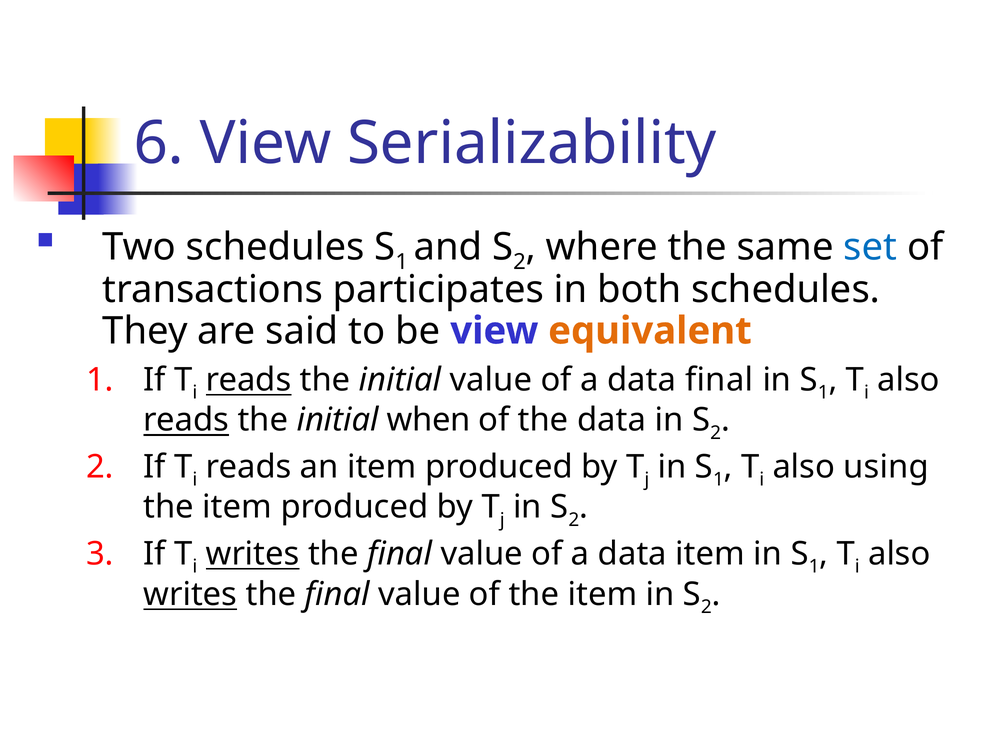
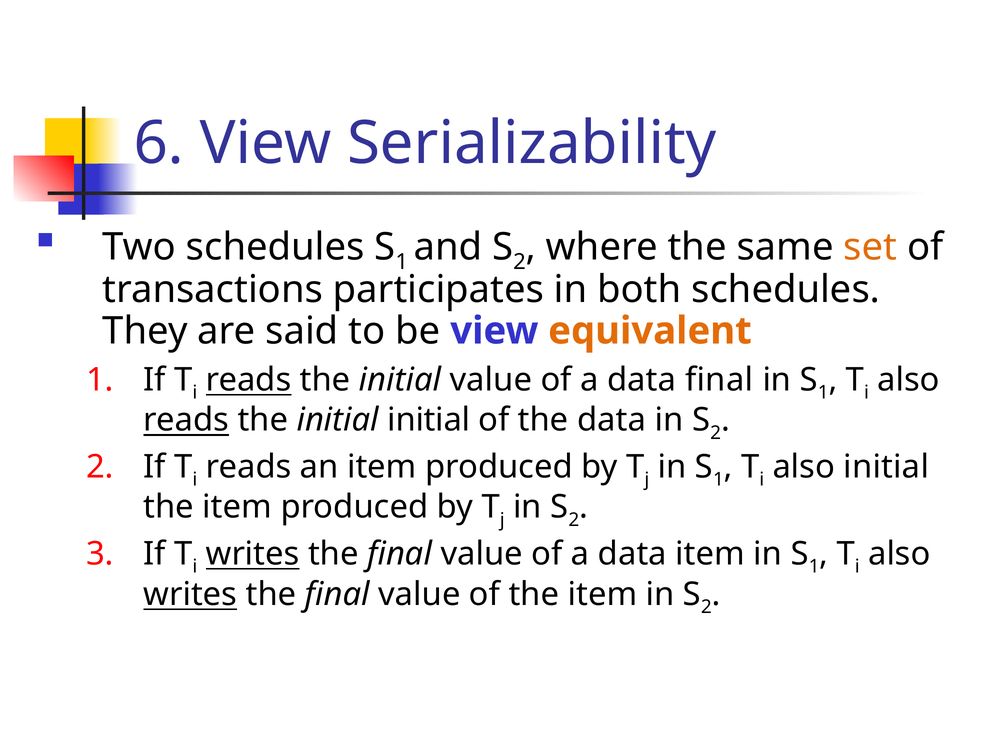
set colour: blue -> orange
initial when: when -> initial
also using: using -> initial
